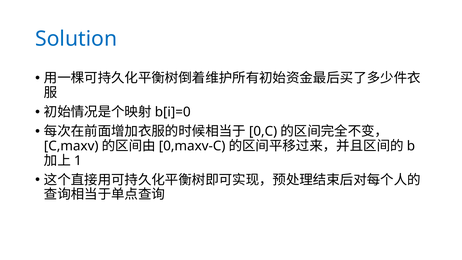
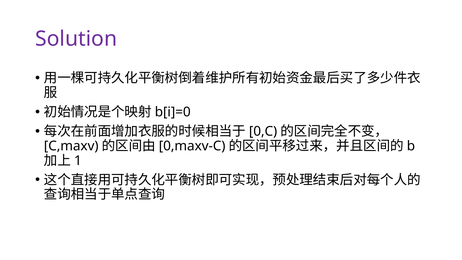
Solution colour: blue -> purple
